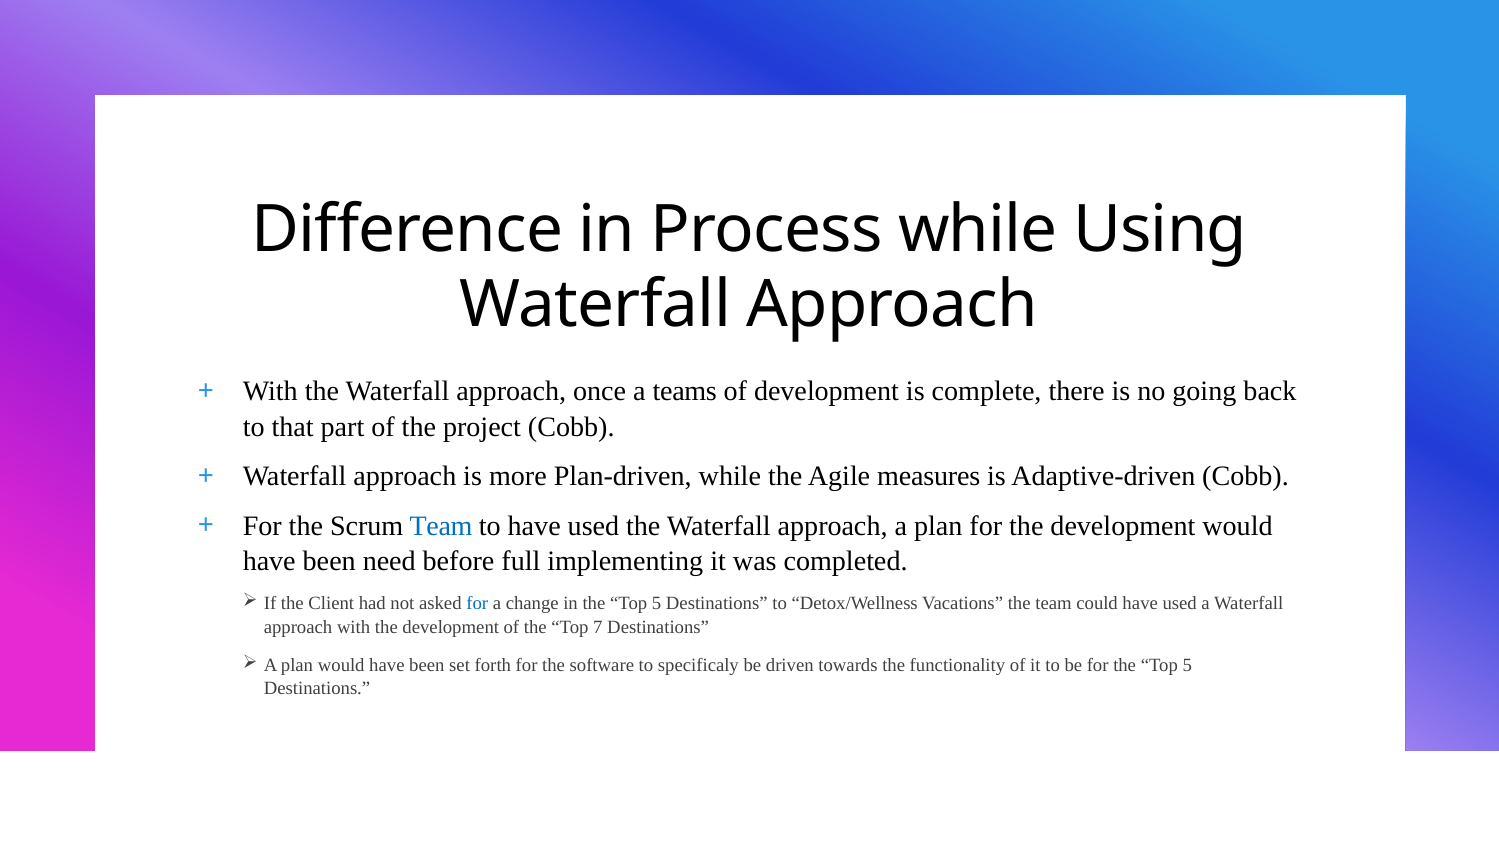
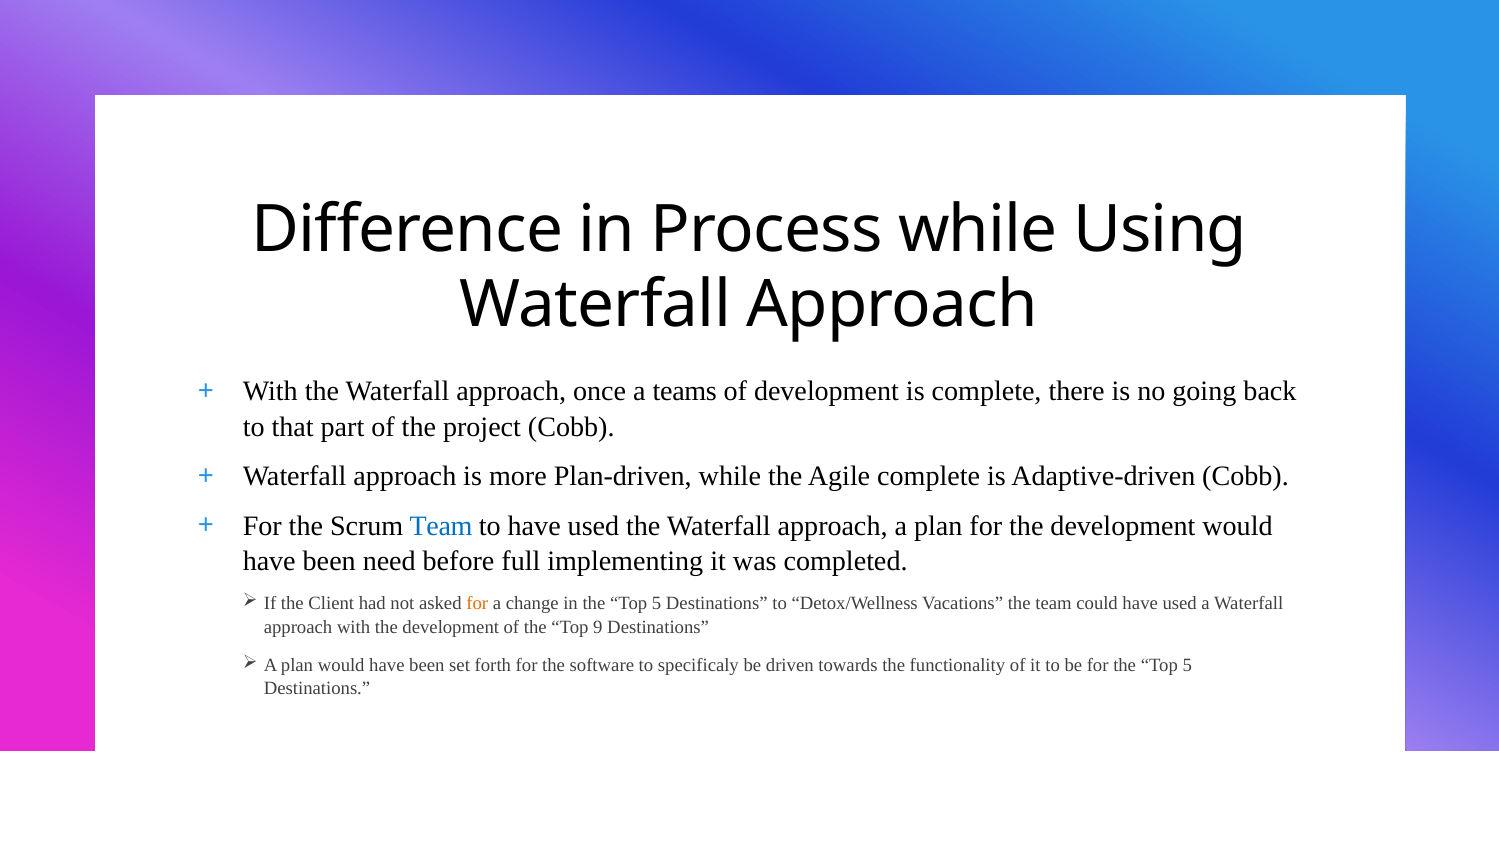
Agile measures: measures -> complete
for at (477, 604) colour: blue -> orange
7: 7 -> 9
